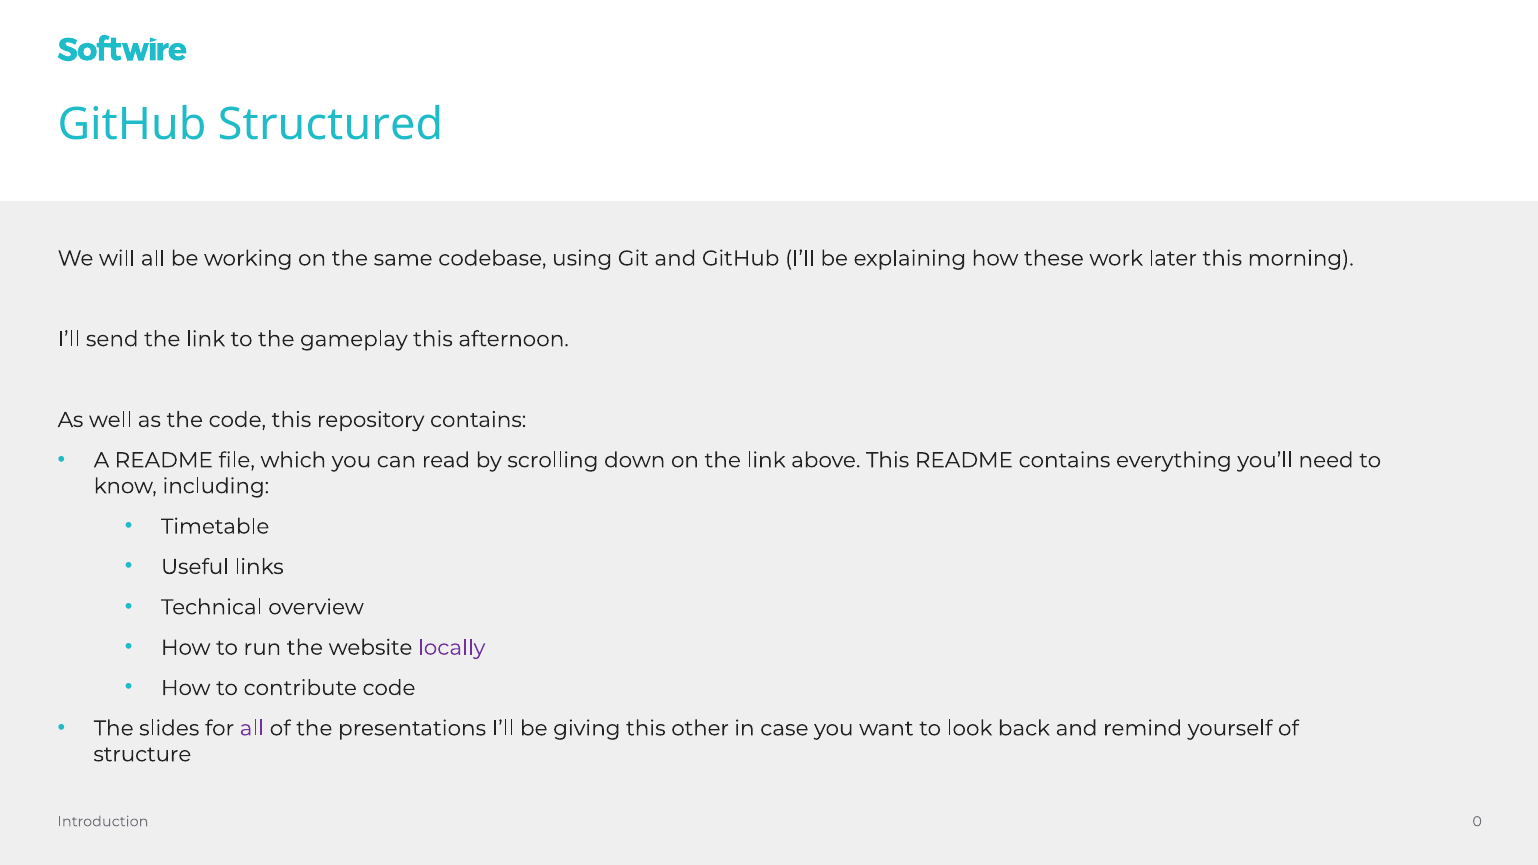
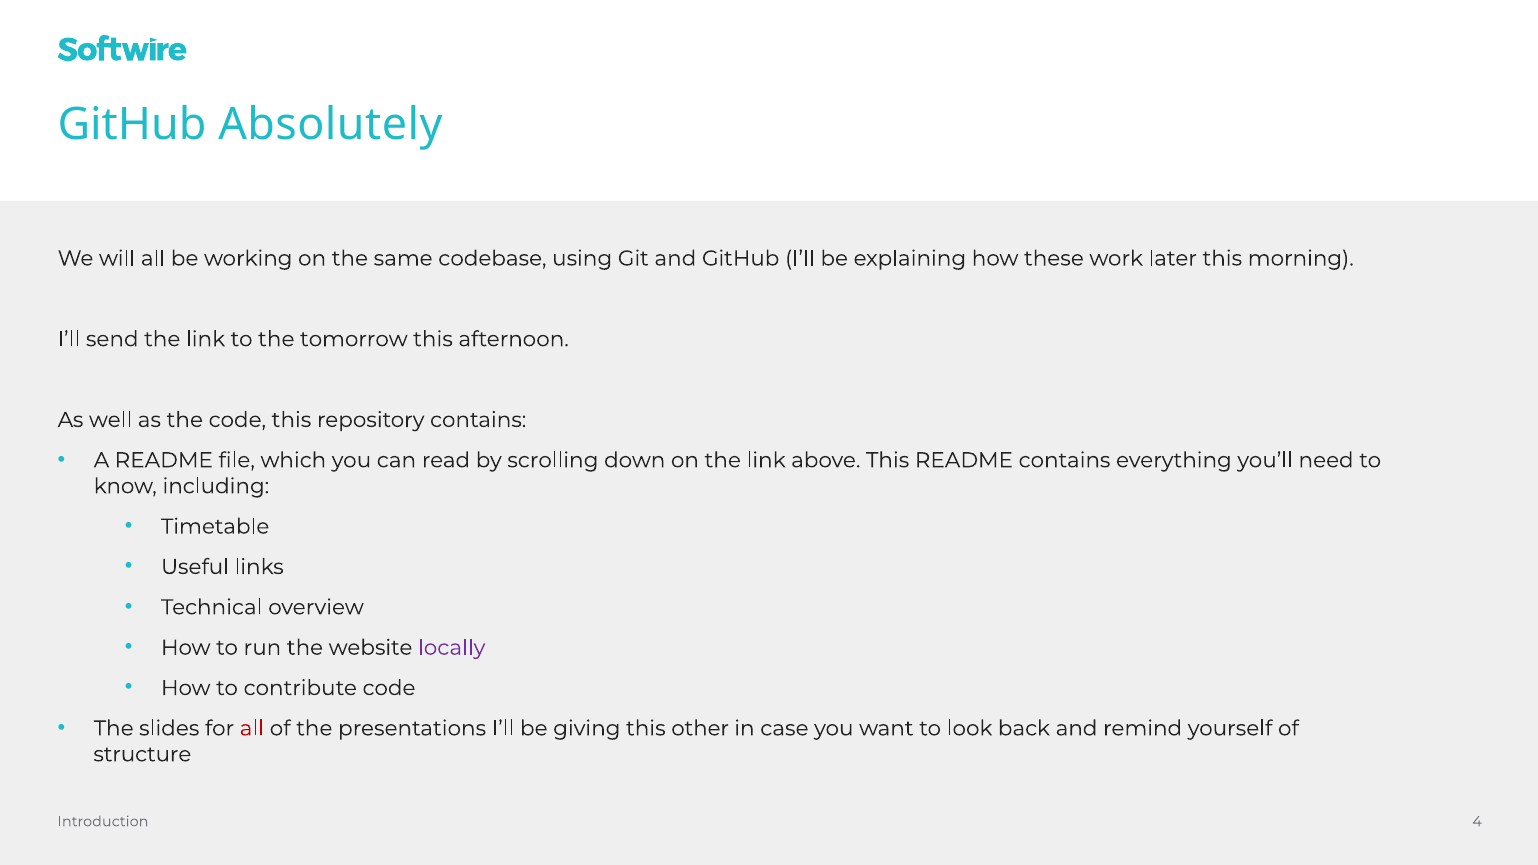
Structured: Structured -> Absolutely
gameplay: gameplay -> tomorrow
all at (252, 728) colour: purple -> red
0: 0 -> 4
